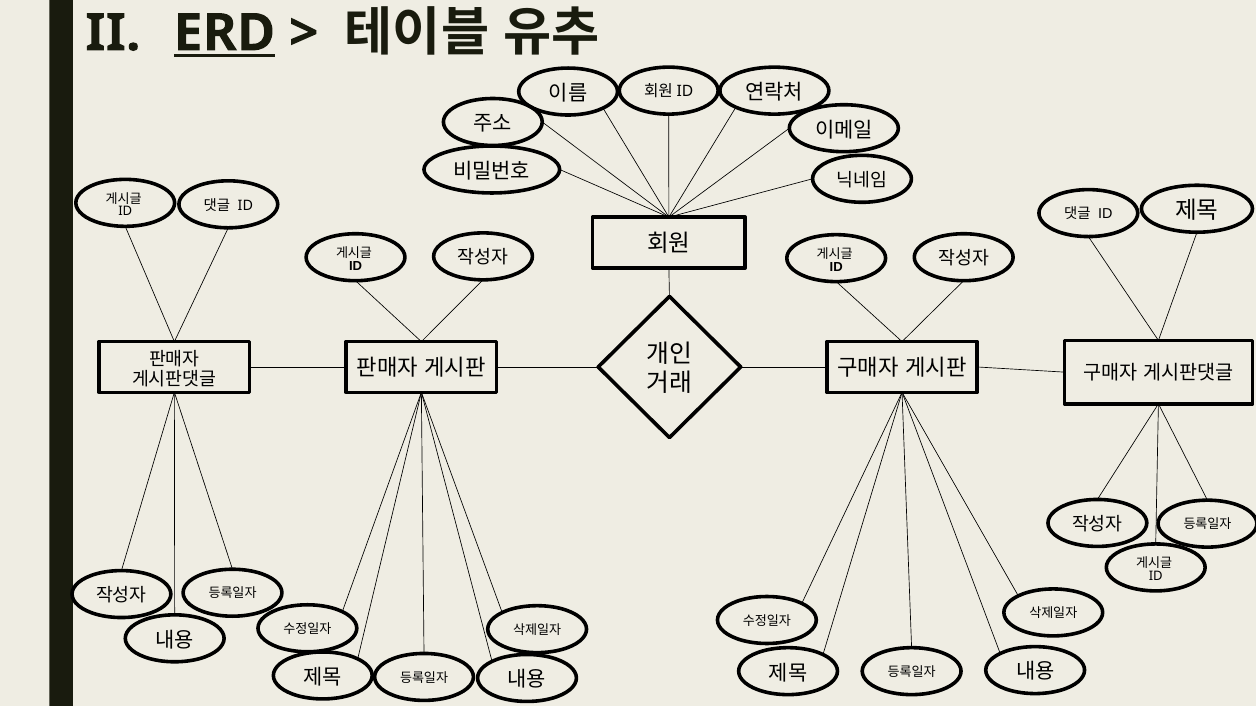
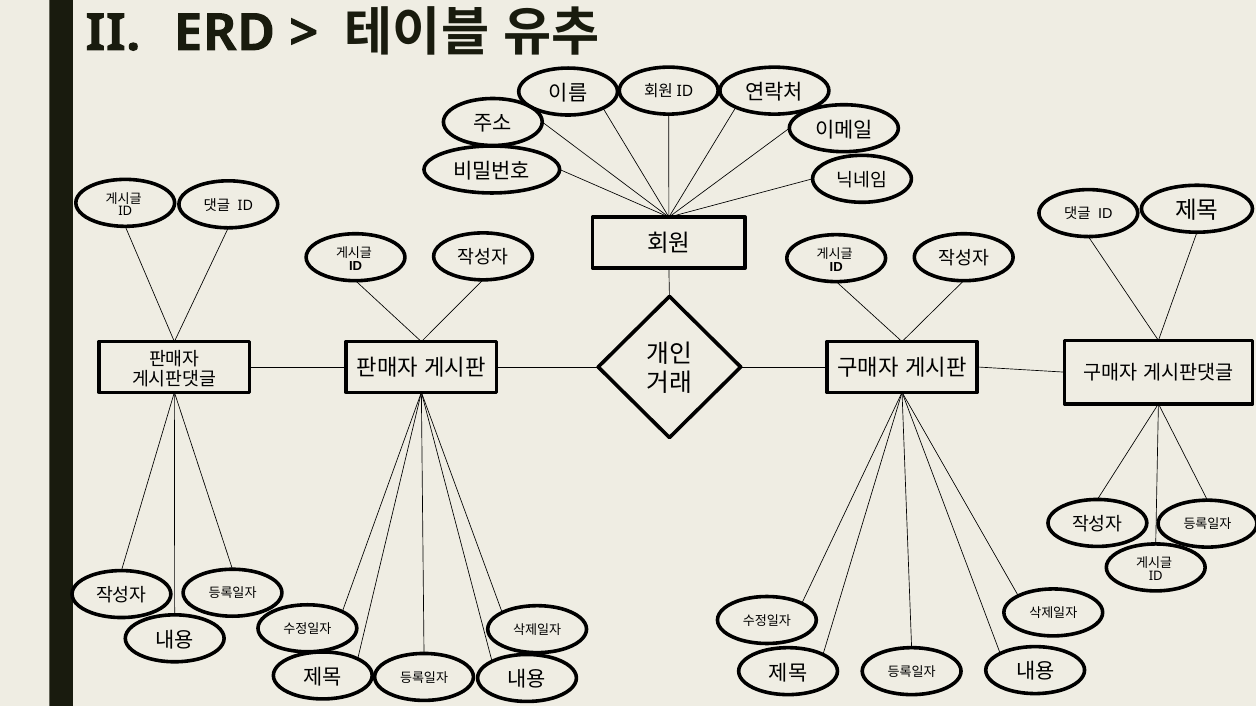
ERD underline: present -> none
